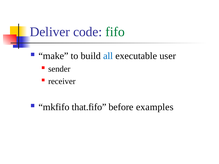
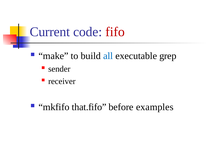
Deliver: Deliver -> Current
fifo colour: green -> red
user: user -> grep
